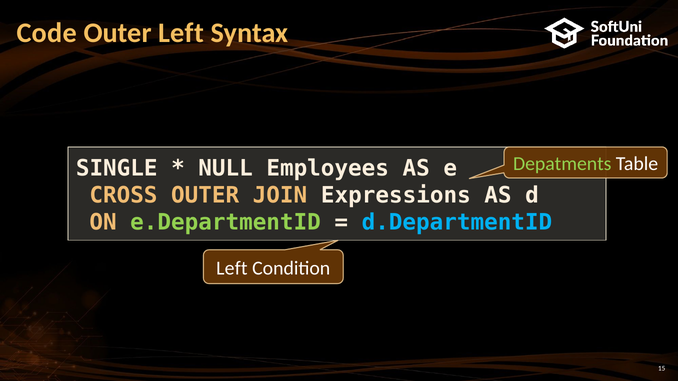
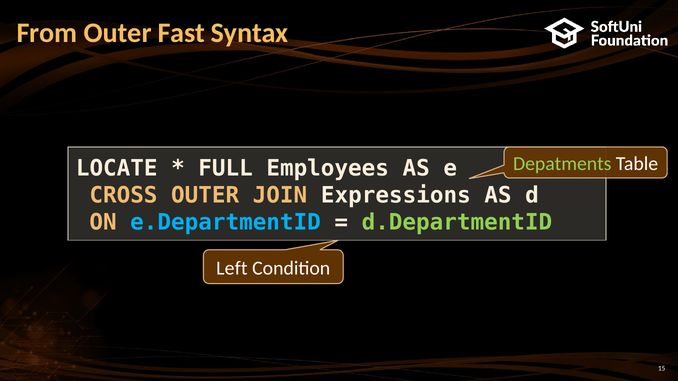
Code: Code -> From
Outer Left: Left -> Fast
SINGLE: SINGLE -> LOCATE
NULL: NULL -> FULL
e.DepartmentID colour: light green -> light blue
d.DepartmentID colour: light blue -> light green
